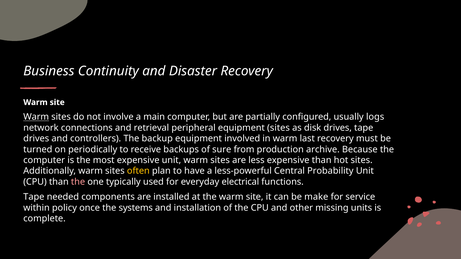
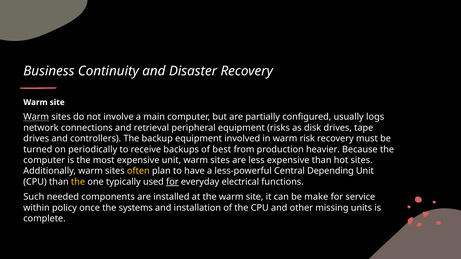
equipment sites: sites -> risks
last: last -> risk
sure: sure -> best
archive: archive -> heavier
Probability: Probability -> Depending
the at (78, 182) colour: pink -> yellow
for at (172, 182) underline: none -> present
Tape at (34, 197): Tape -> Such
